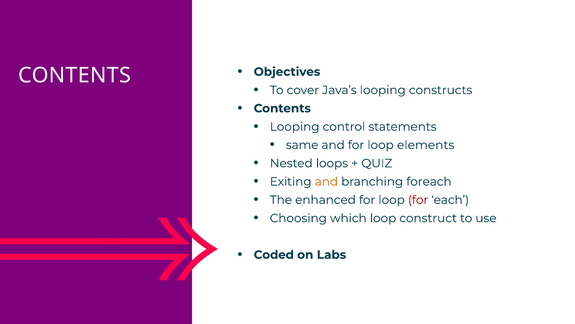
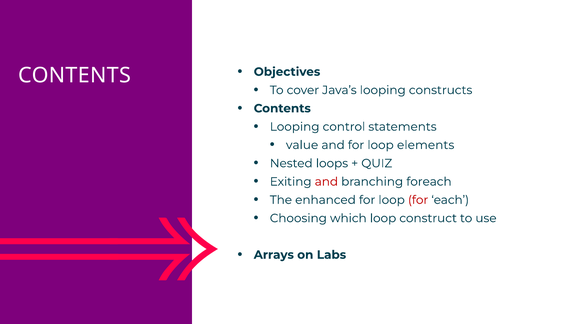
same: same -> value
and at (326, 181) colour: orange -> red
Coded: Coded -> Arrays
